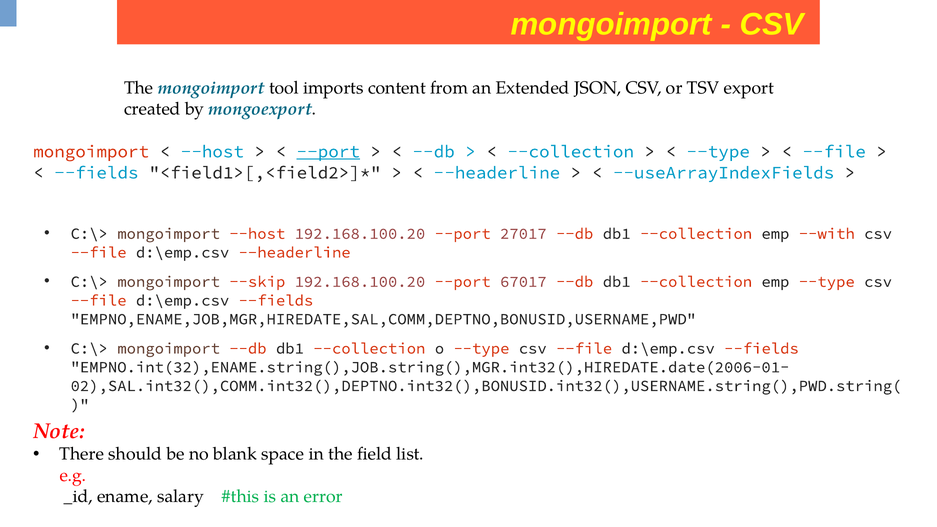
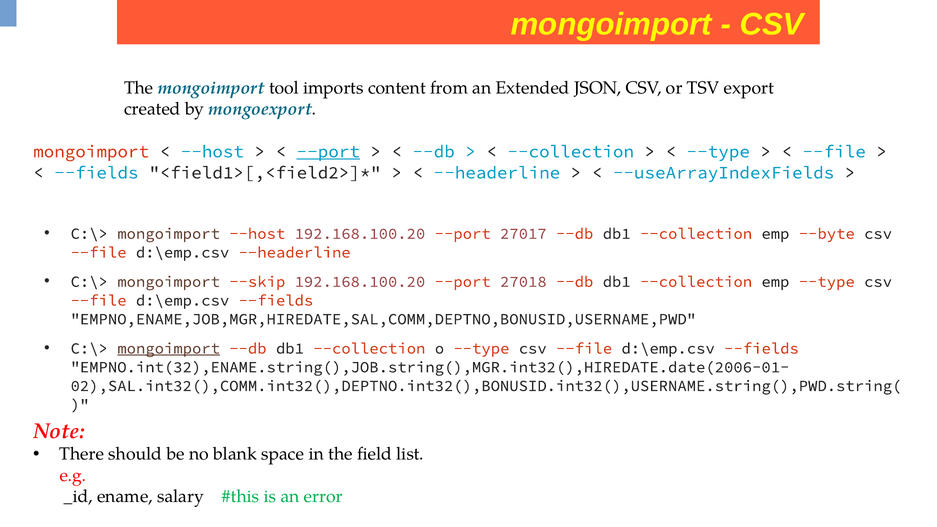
--with: --with -> --byte
67017: 67017 -> 27018
mongoimport at (169, 348) underline: none -> present
